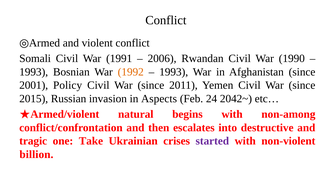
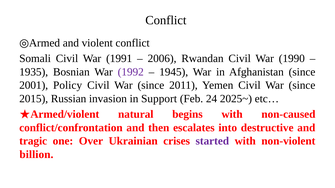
1993 at (34, 72): 1993 -> 1935
1992 colour: orange -> purple
1993 at (174, 72): 1993 -> 1945
Aspects: Aspects -> Support
2042~: 2042~ -> 2025~
non-among: non-among -> non-caused
Take: Take -> Over
